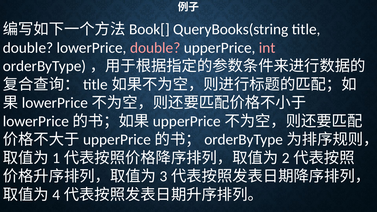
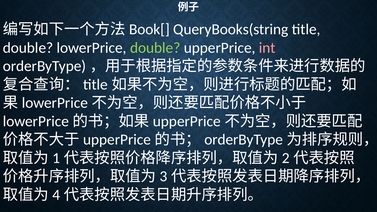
double at (155, 48) colour: pink -> light green
